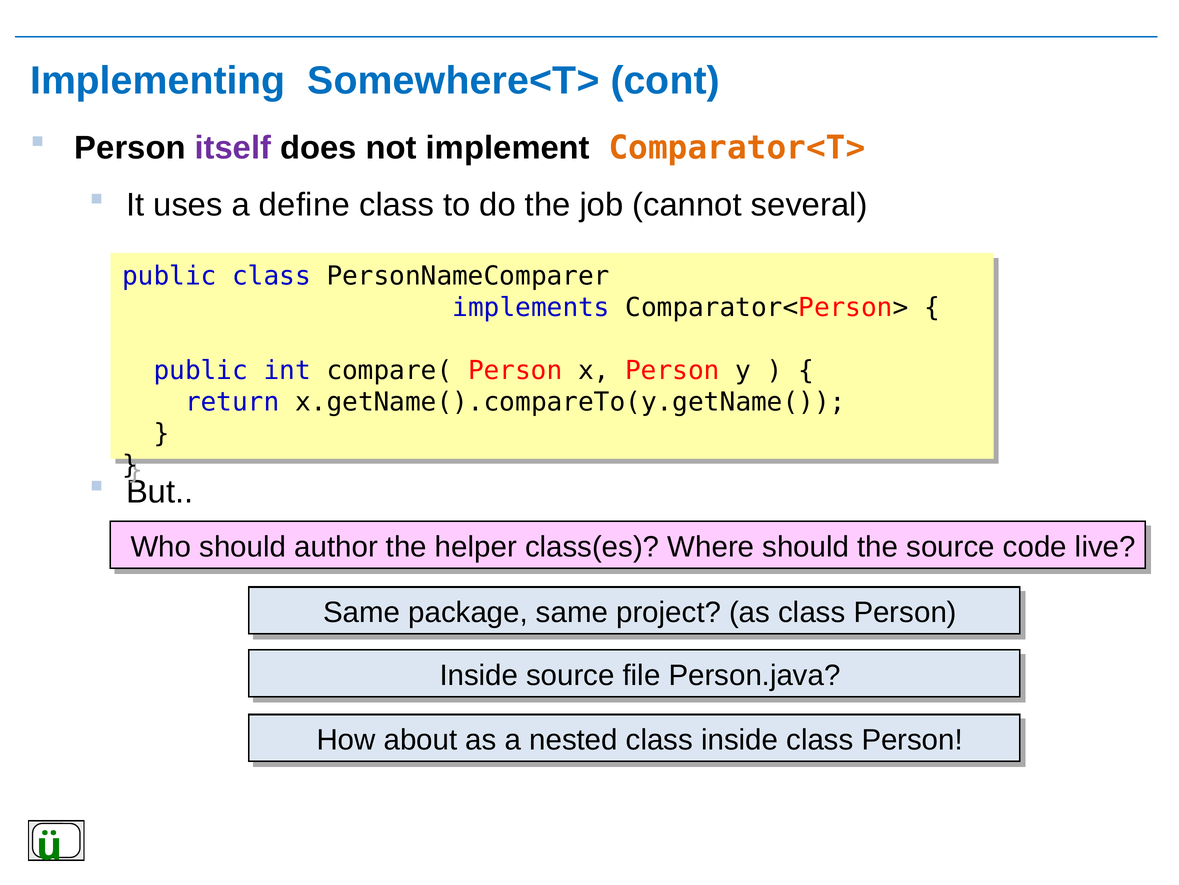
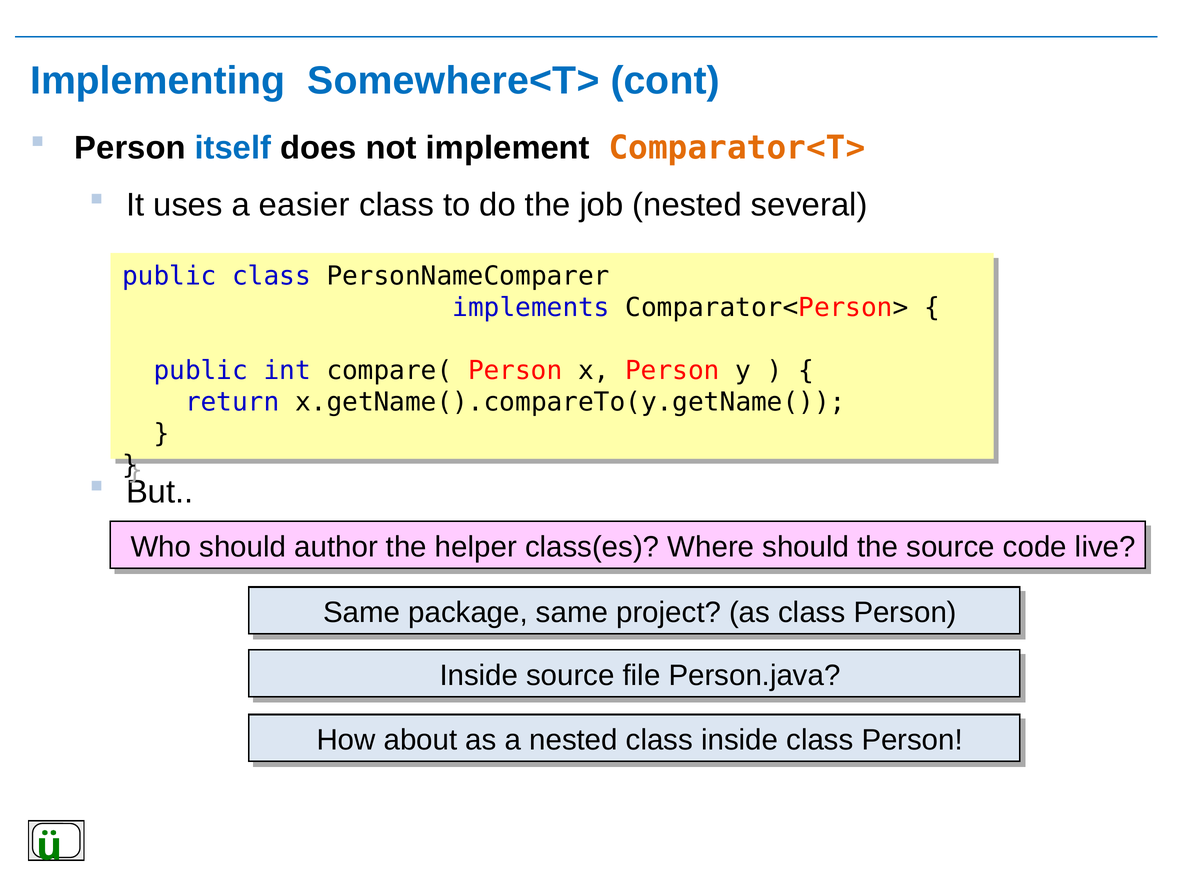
itself colour: purple -> blue
define: define -> easier
job cannot: cannot -> nested
